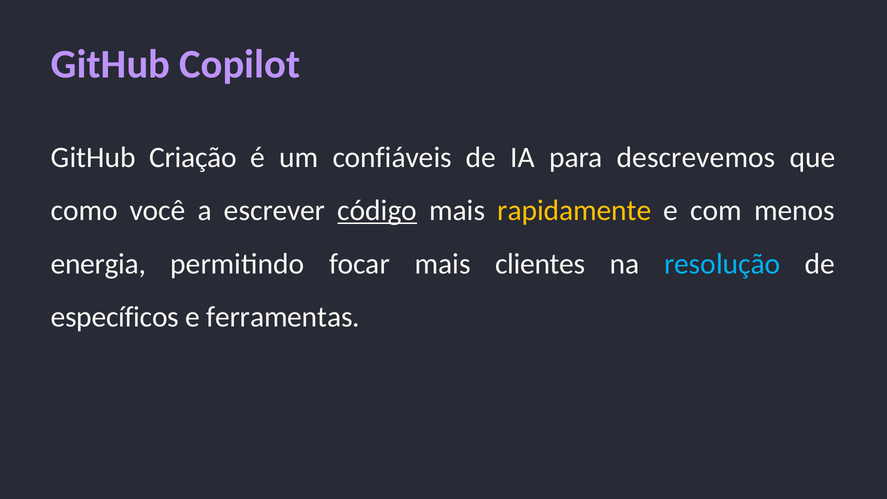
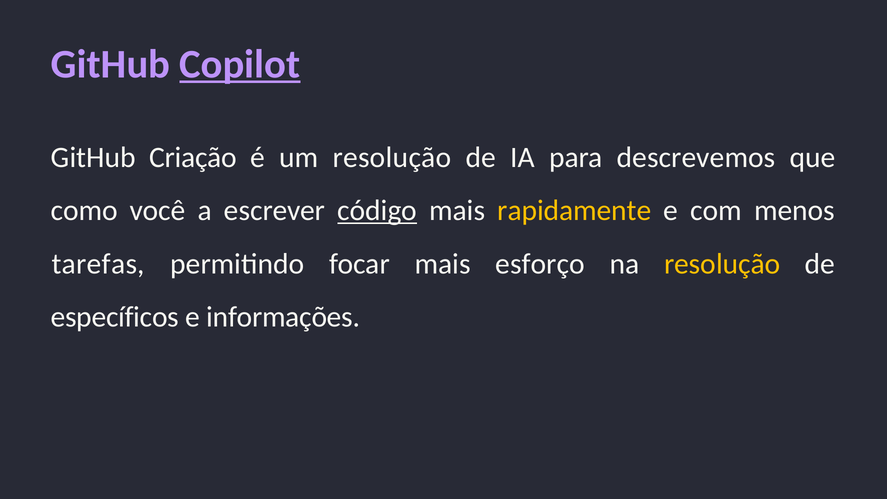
Copilot underline: none -> present
um confiáveis: confiáveis -> resolução
energia: energia -> tarefas
clientes: clientes -> esforço
resolução at (722, 264) colour: light blue -> yellow
ferramentas: ferramentas -> informações
